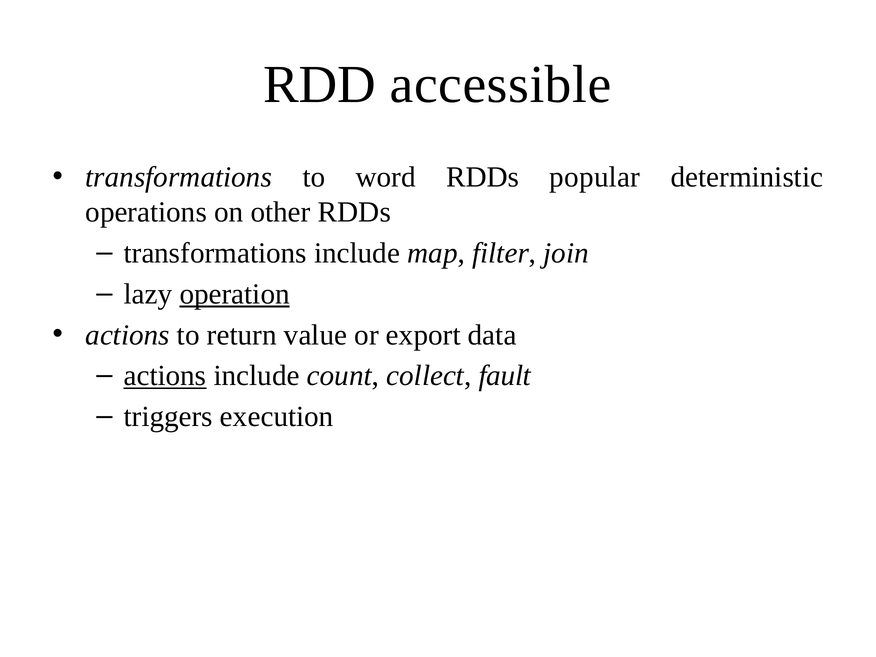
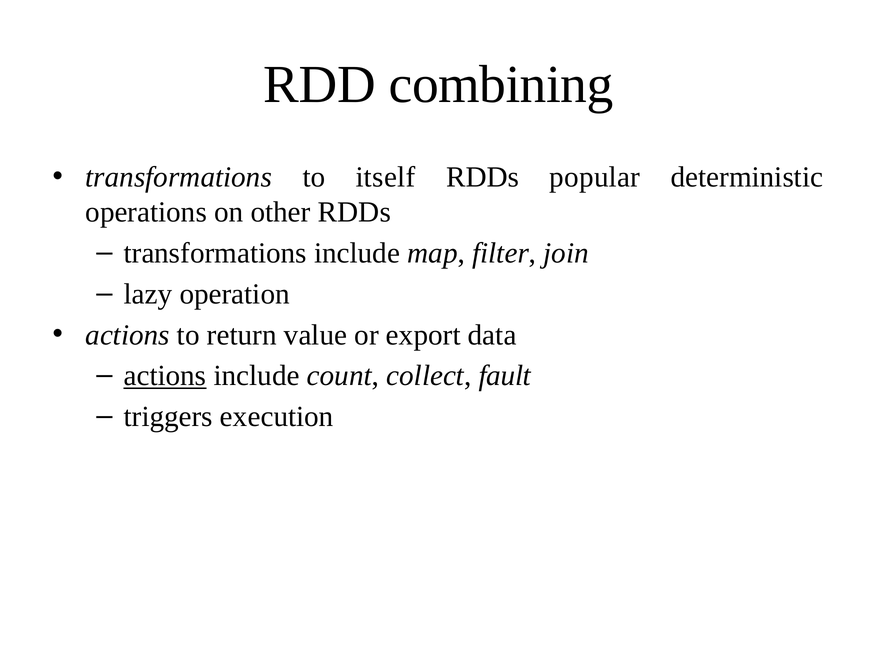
accessible: accessible -> combining
word: word -> itself
operation underline: present -> none
